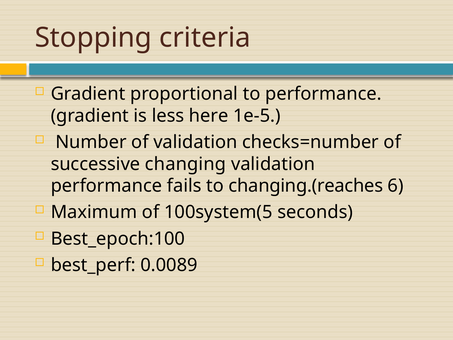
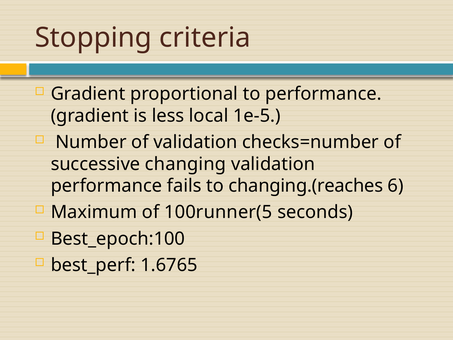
here: here -> local
100system(5: 100system(5 -> 100runner(5
0.0089: 0.0089 -> 1.6765
